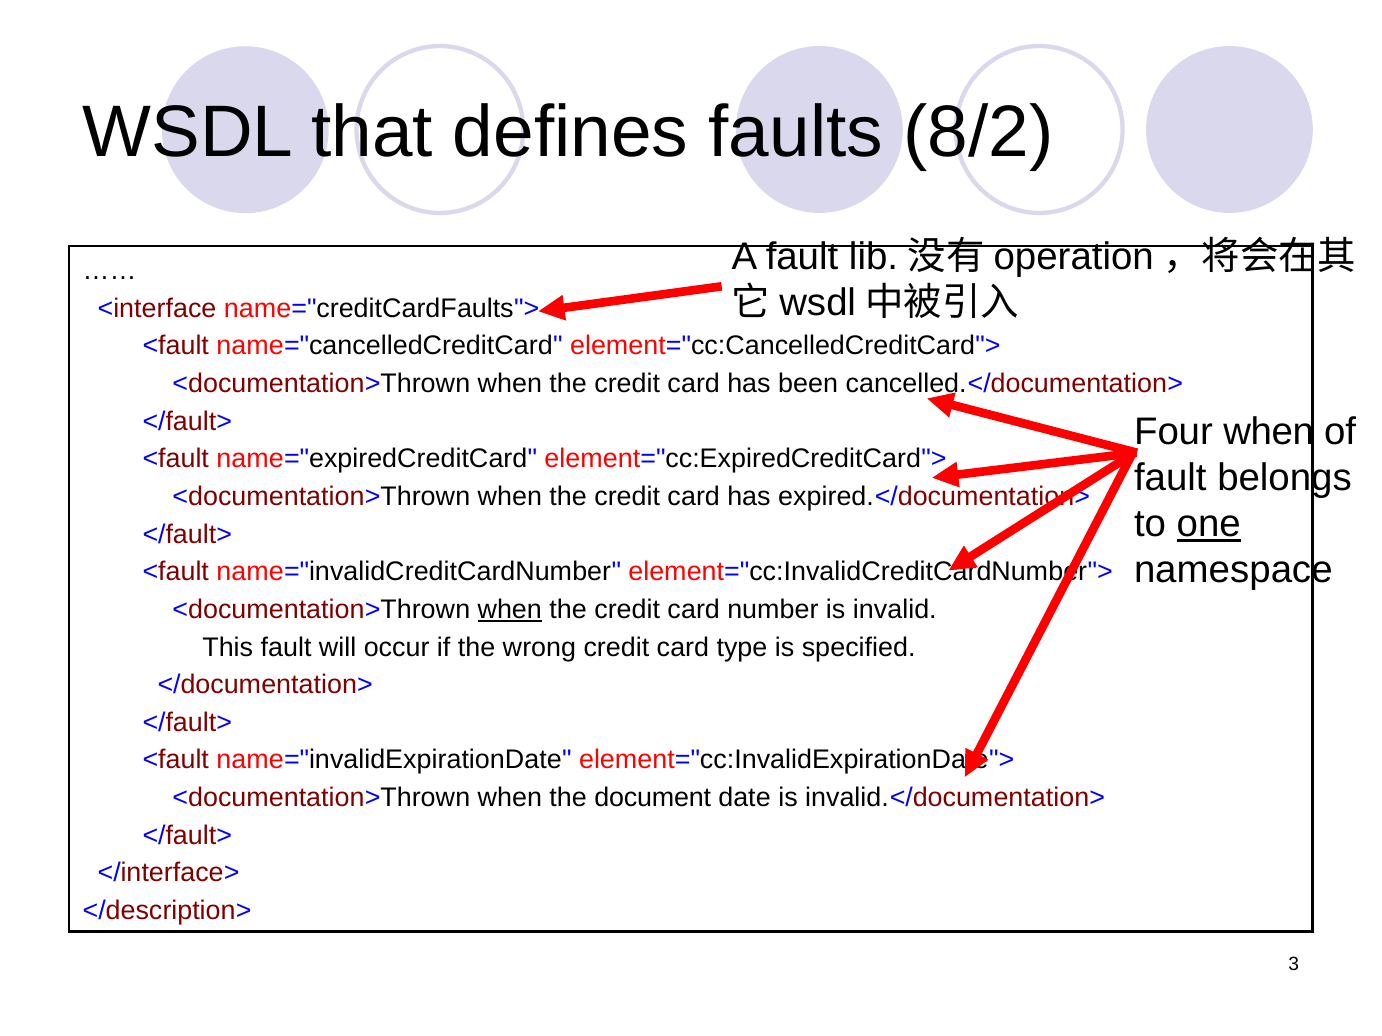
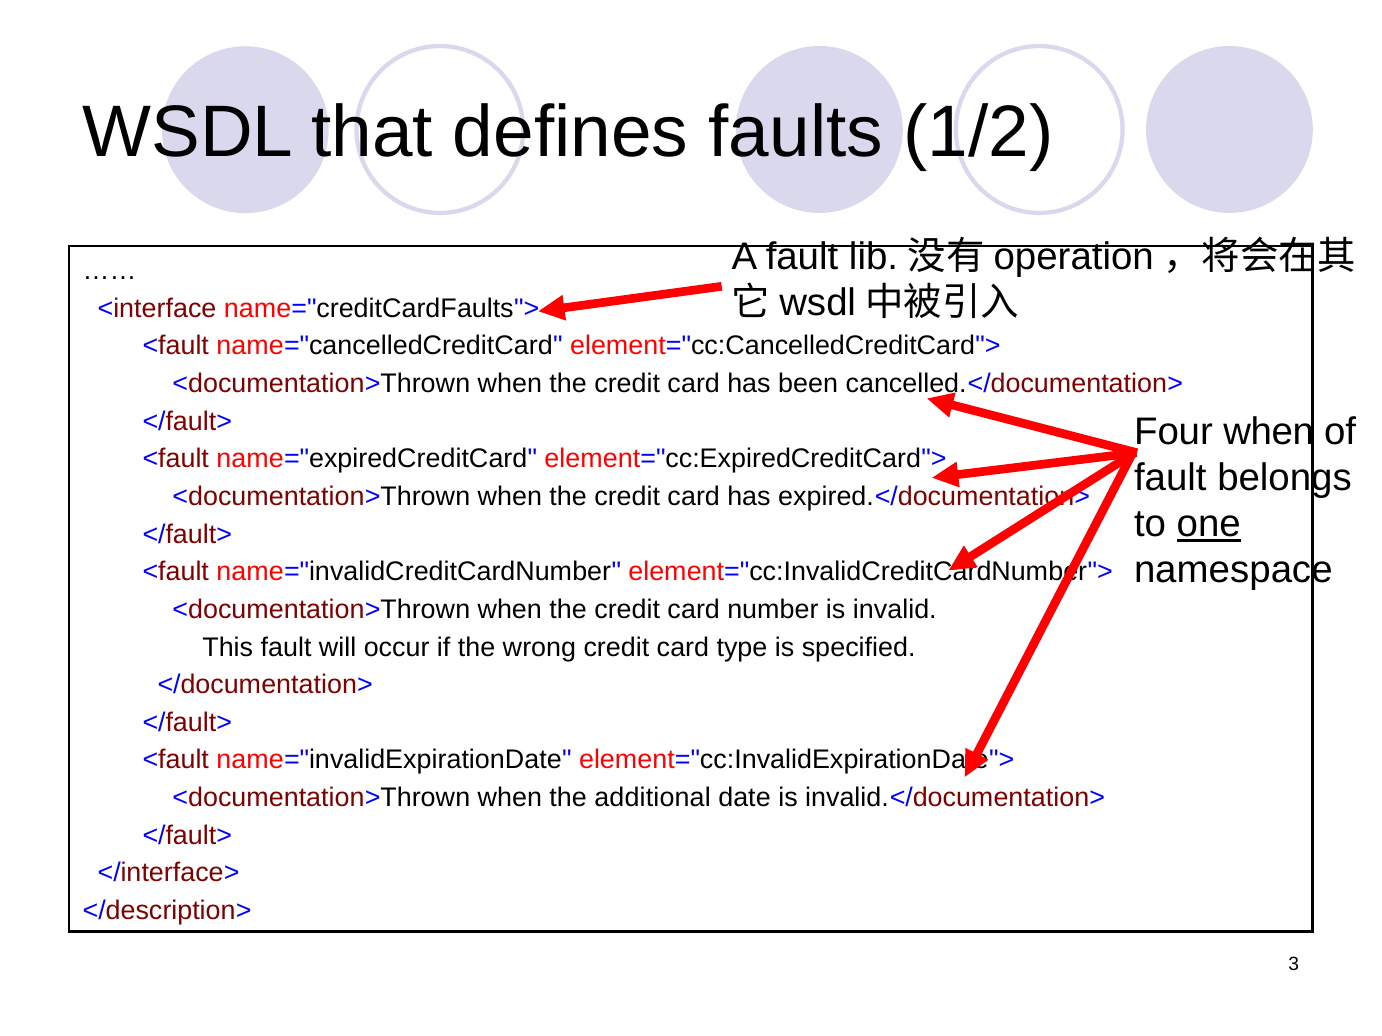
8/2: 8/2 -> 1/2
when at (510, 610) underline: present -> none
document: document -> additional
